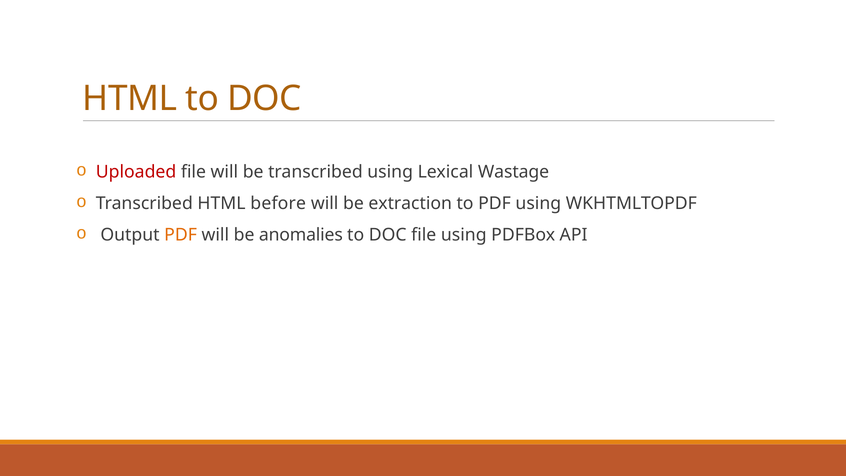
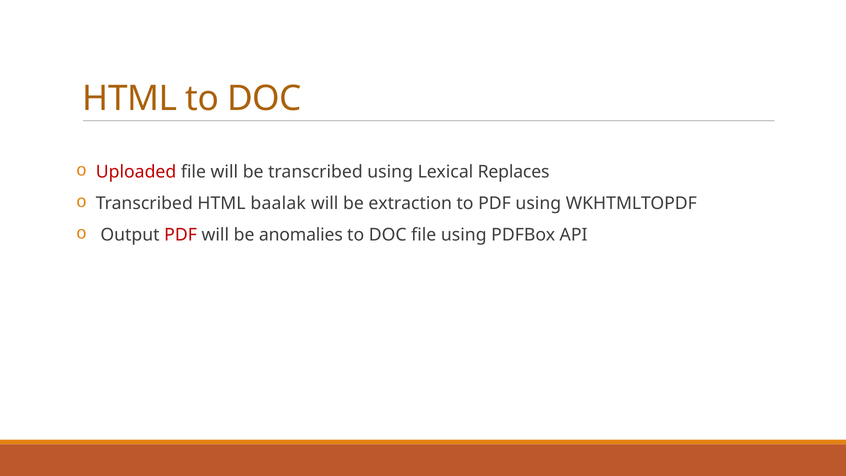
Wastage: Wastage -> Replaces
before: before -> baalak
PDF at (181, 235) colour: orange -> red
